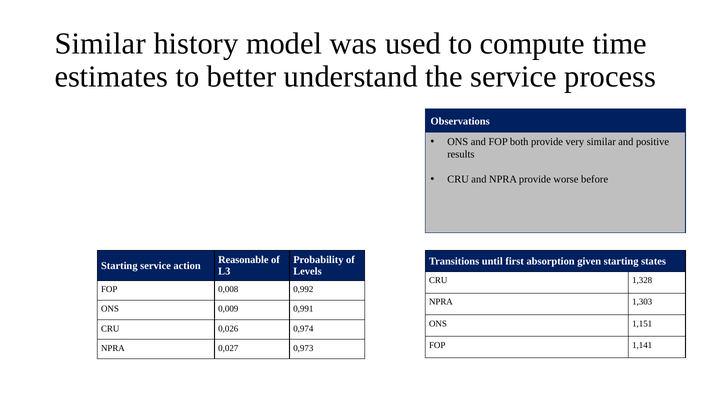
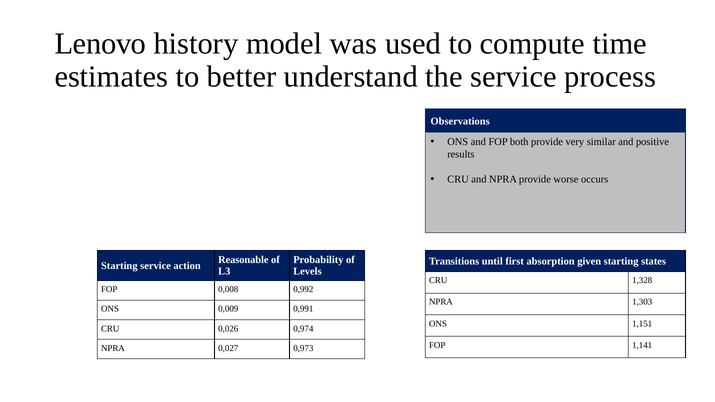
Similar at (100, 44): Similar -> Lenovo
before: before -> occurs
